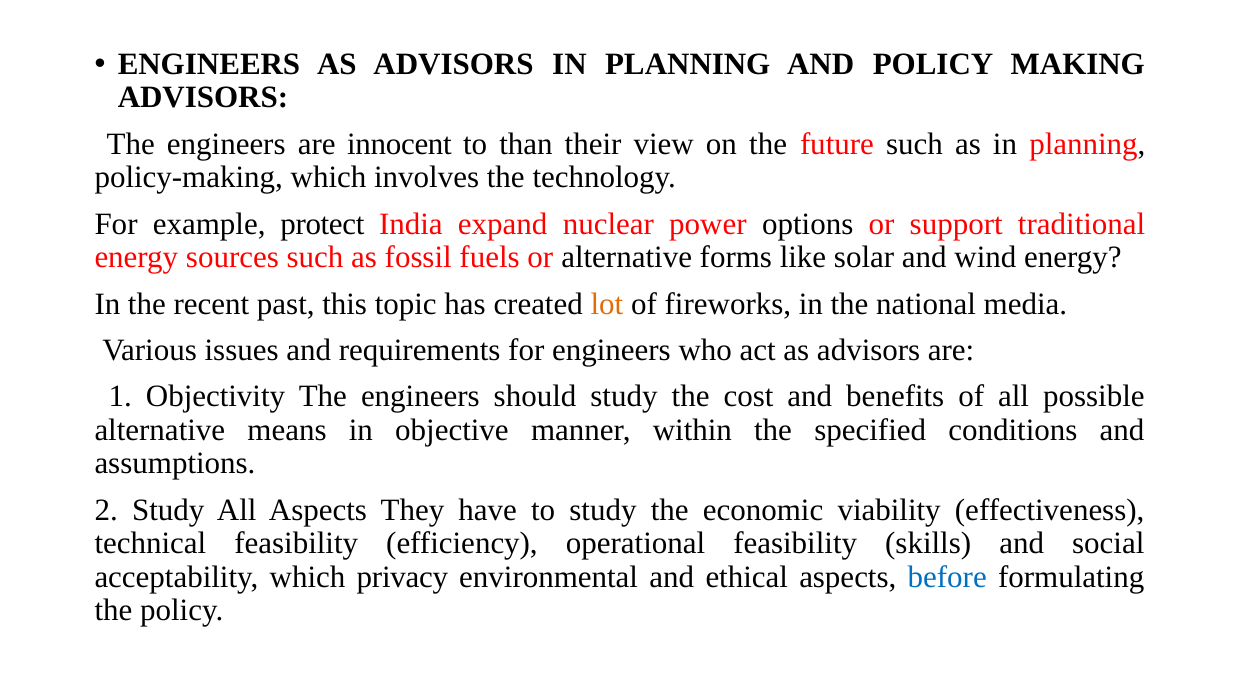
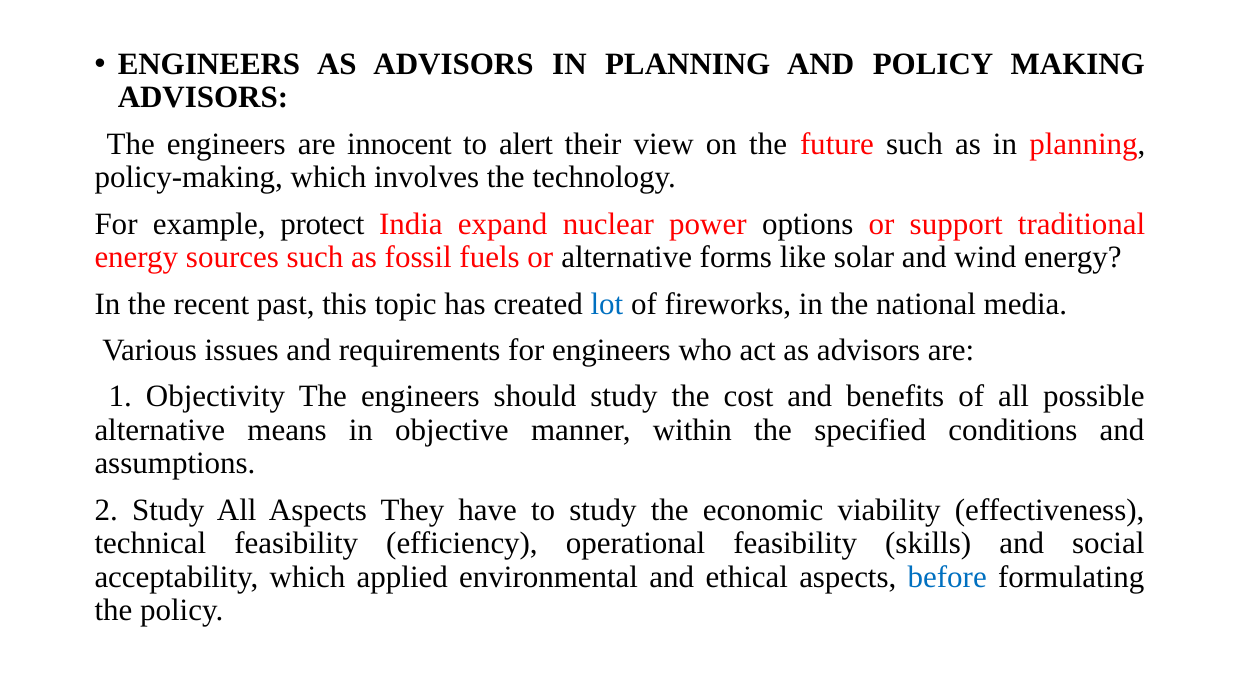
than: than -> alert
lot colour: orange -> blue
privacy: privacy -> applied
